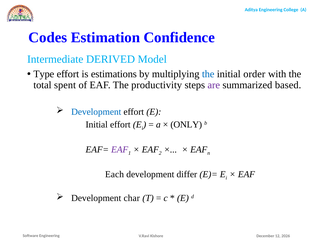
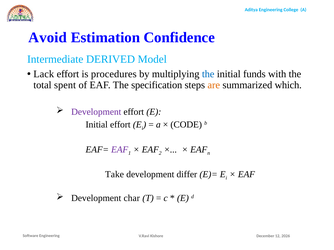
Codes: Codes -> Avoid
Type: Type -> Lack
estimations: estimations -> procedures
order: order -> funds
productivity: productivity -> specification
are colour: purple -> orange
based: based -> which
Development at (96, 112) colour: blue -> purple
ONLY: ONLY -> CODE
Each: Each -> Take
